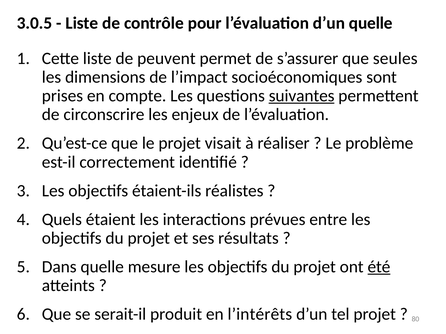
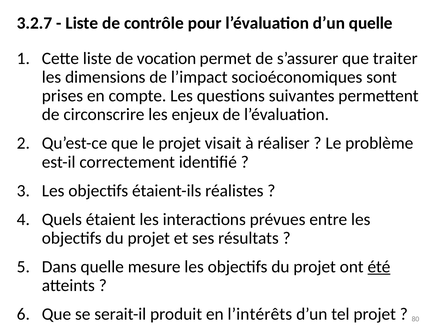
3.0.5: 3.0.5 -> 3.2.7
peuvent: peuvent -> vocation
seules: seules -> traiter
suivantes underline: present -> none
